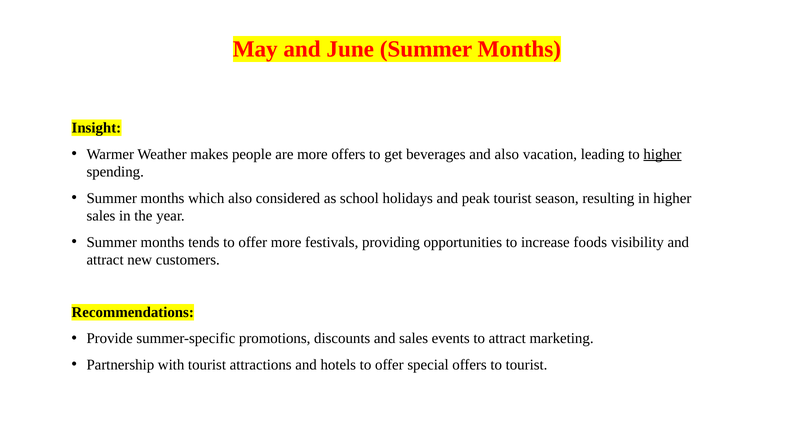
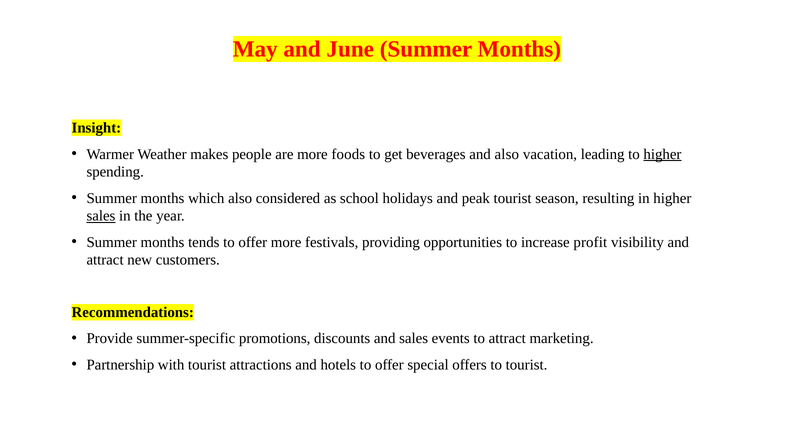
more offers: offers -> foods
sales at (101, 216) underline: none -> present
foods: foods -> profit
